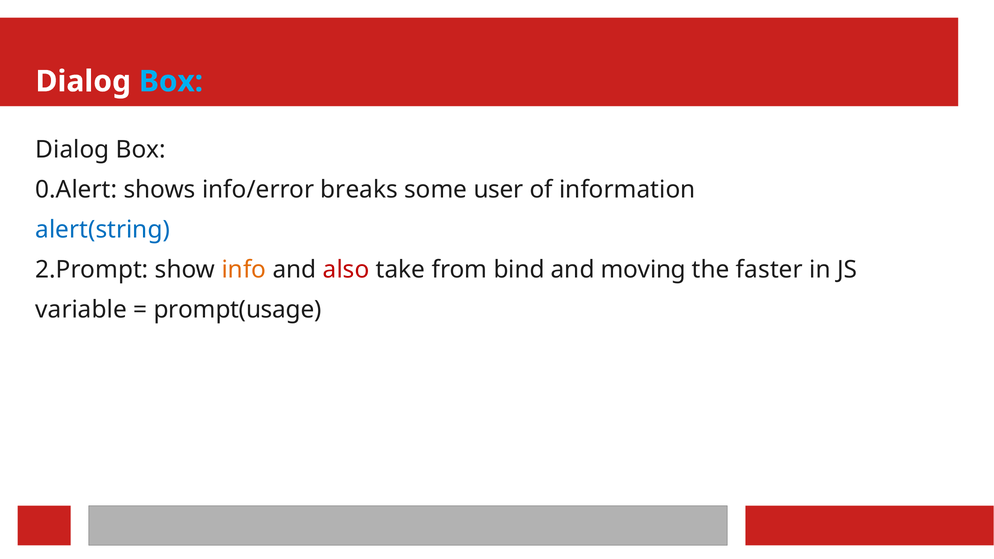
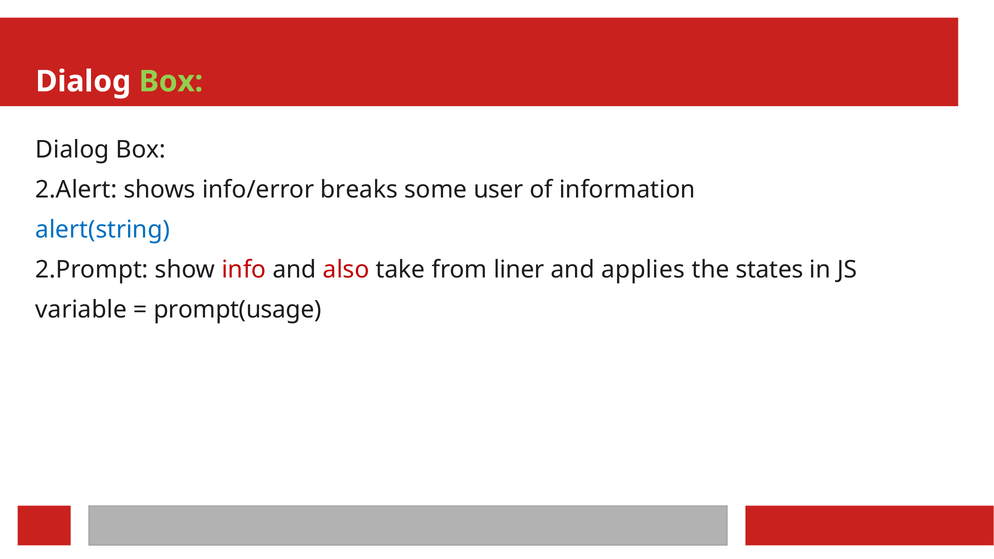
Box at (171, 81) colour: light blue -> light green
0.Alert: 0.Alert -> 2.Alert
info colour: orange -> red
bind: bind -> liner
moving: moving -> applies
faster: faster -> states
